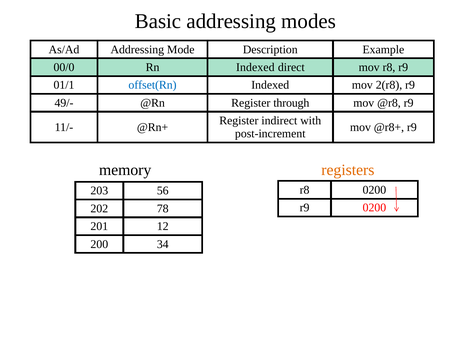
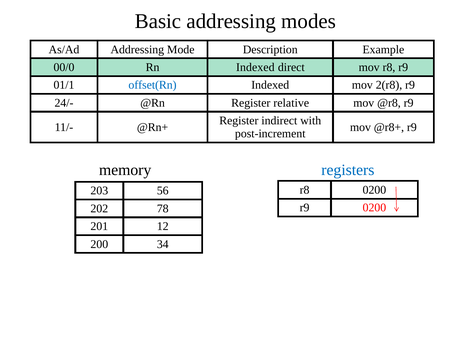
49/-: 49/- -> 24/-
through: through -> relative
registers colour: orange -> blue
